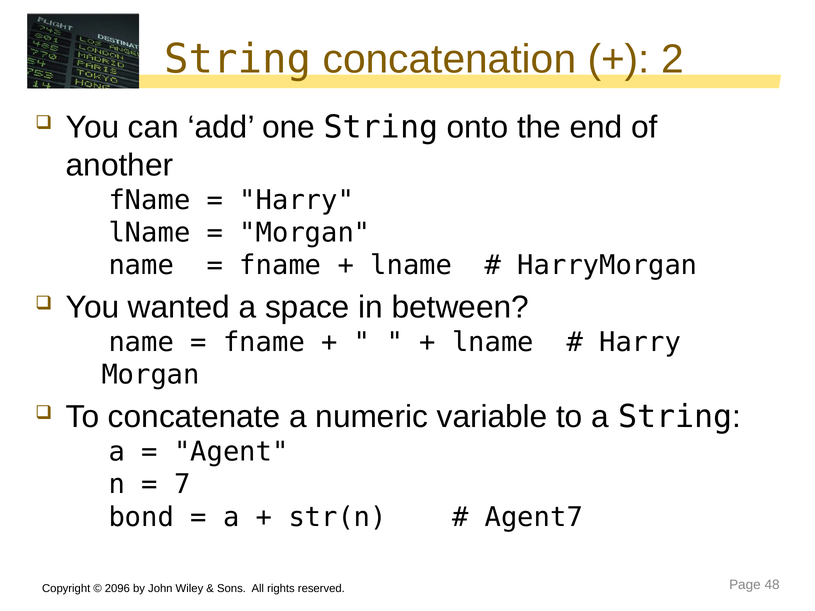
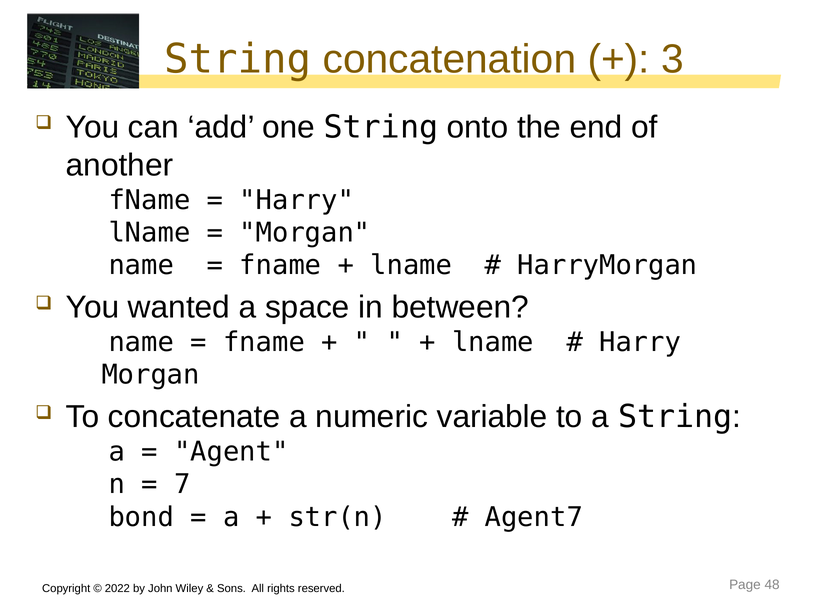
2: 2 -> 3
2096: 2096 -> 2022
